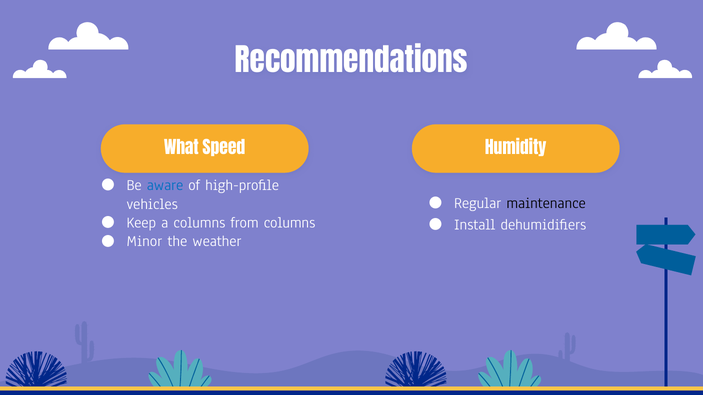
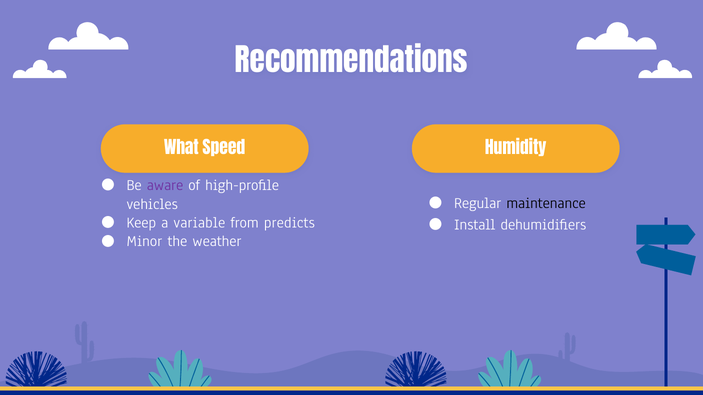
aware colour: blue -> purple
a columns: columns -> variable
from columns: columns -> predicts
